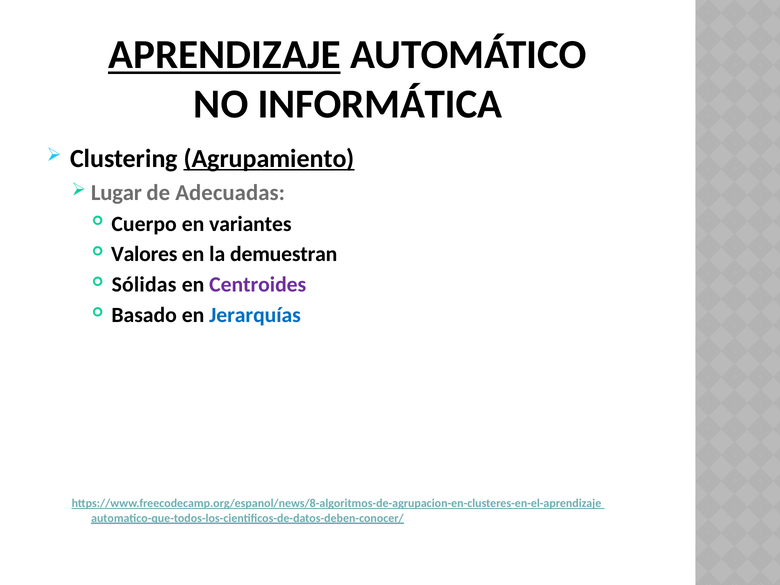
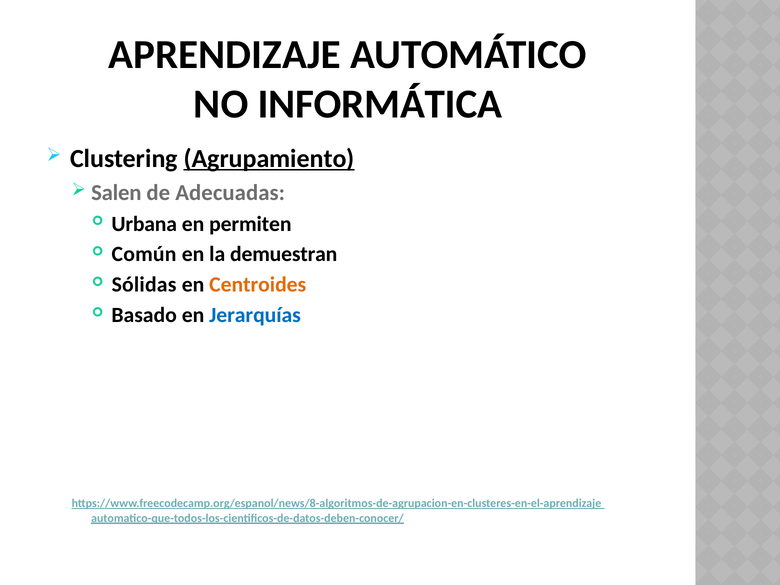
APRENDIZAJE underline: present -> none
Lugar: Lugar -> Salen
Cuerpo: Cuerpo -> Urbana
variantes: variantes -> permiten
Valores: Valores -> Común
Centroides colour: purple -> orange
